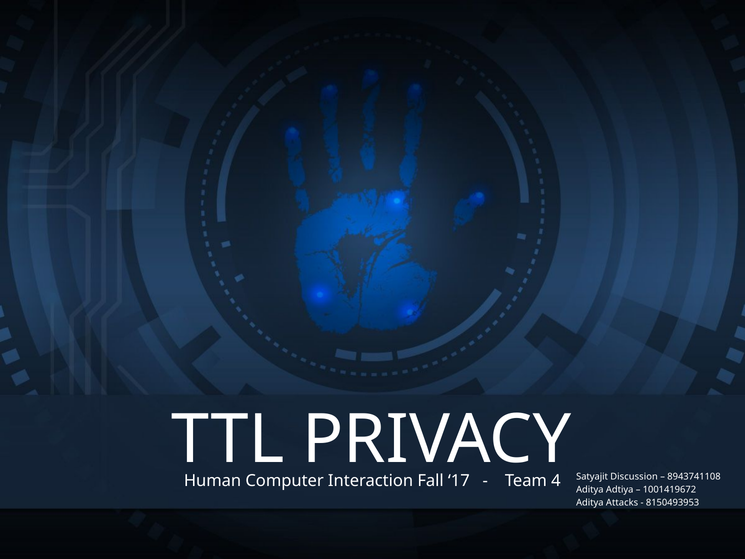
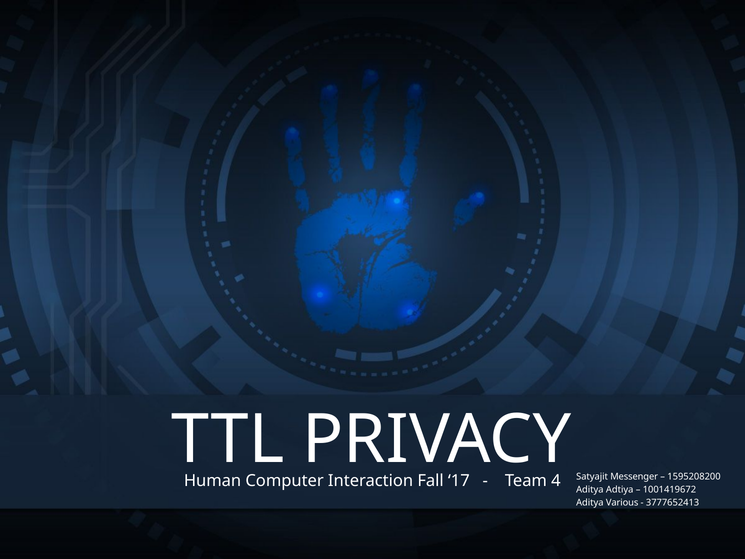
Discussion: Discussion -> Messenger
8943741108: 8943741108 -> 1595208200
Attacks: Attacks -> Various
8150493953: 8150493953 -> 3777652413
